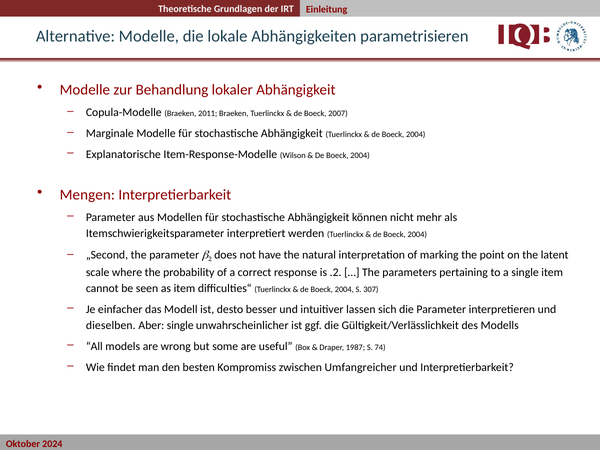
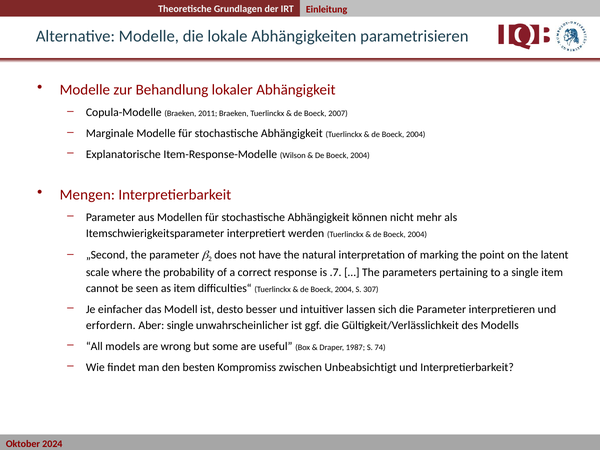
.2: .2 -> .7
dieselben: dieselben -> erfordern
Umfangreicher: Umfangreicher -> Unbeabsichtigt
